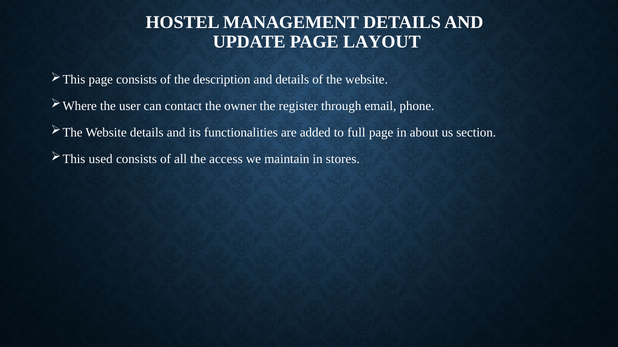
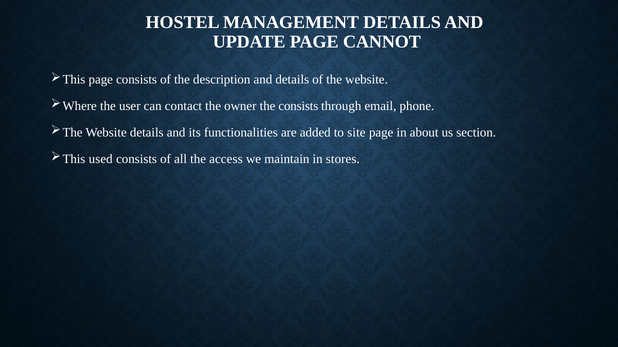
LAYOUT: LAYOUT -> CANNOT
the register: register -> consists
full: full -> site
